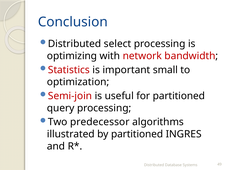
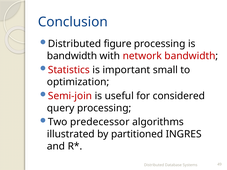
select: select -> figure
optimizing at (72, 56): optimizing -> bandwidth
for partitioned: partitioned -> considered
